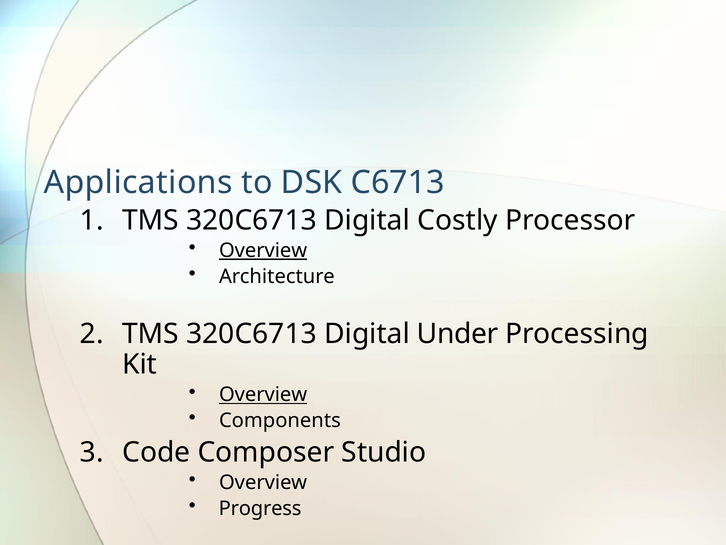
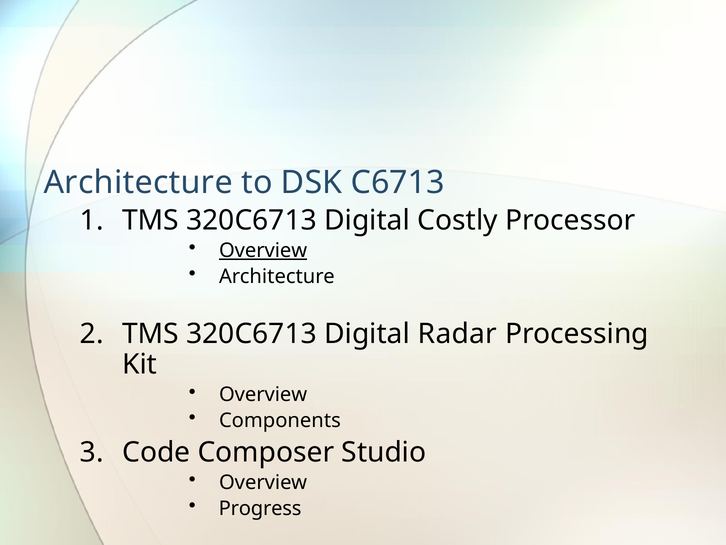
Applications at (138, 182): Applications -> Architecture
Under: Under -> Radar
Overview at (263, 394) underline: present -> none
